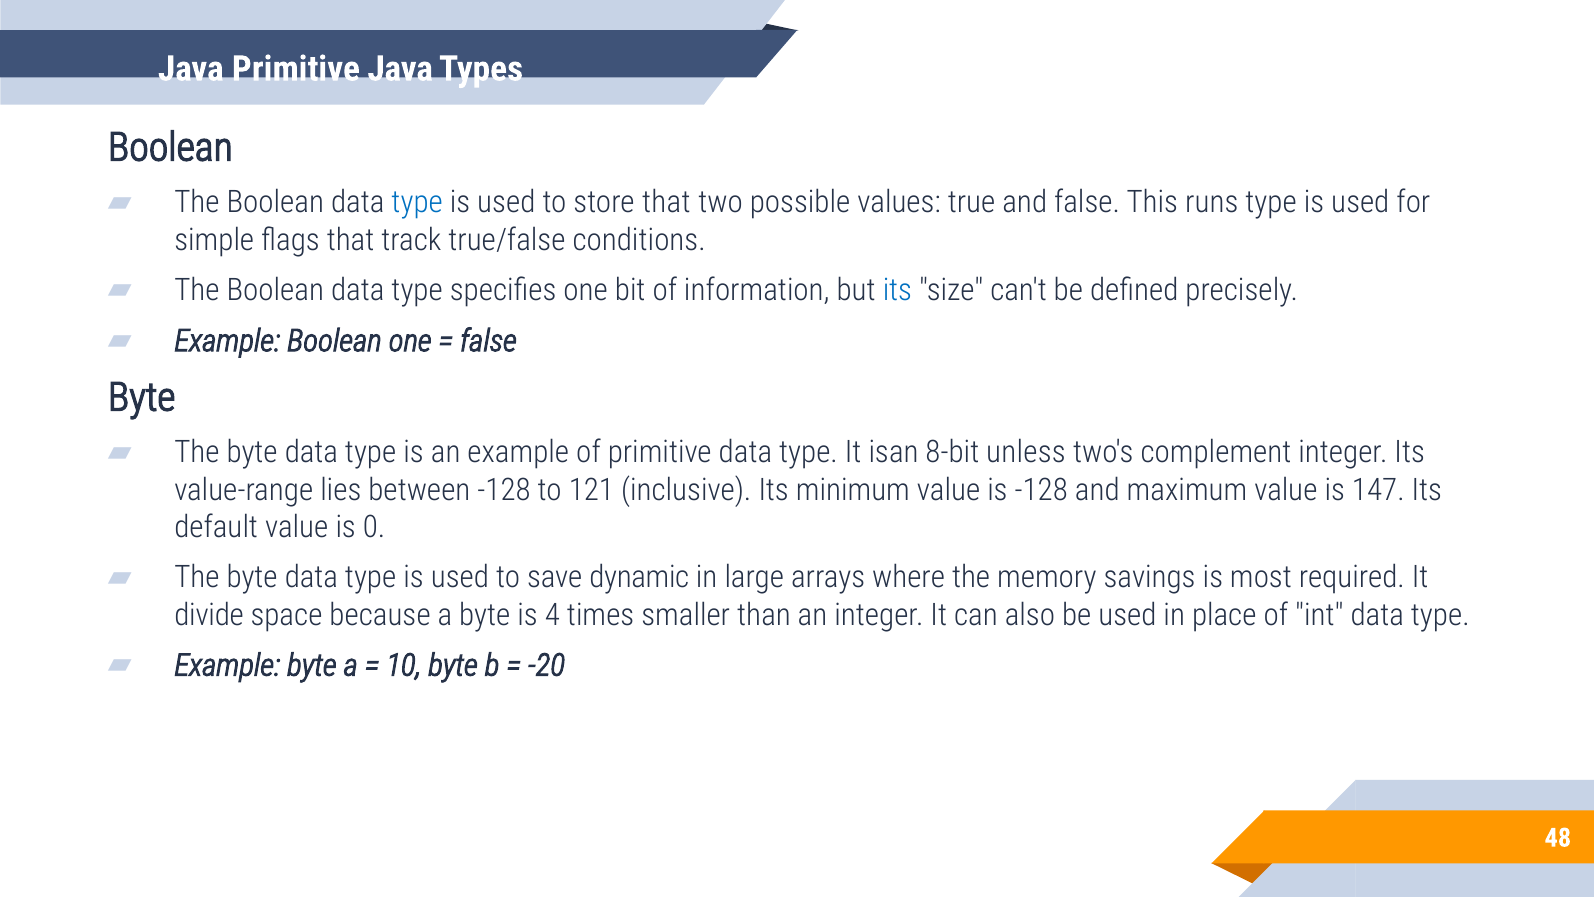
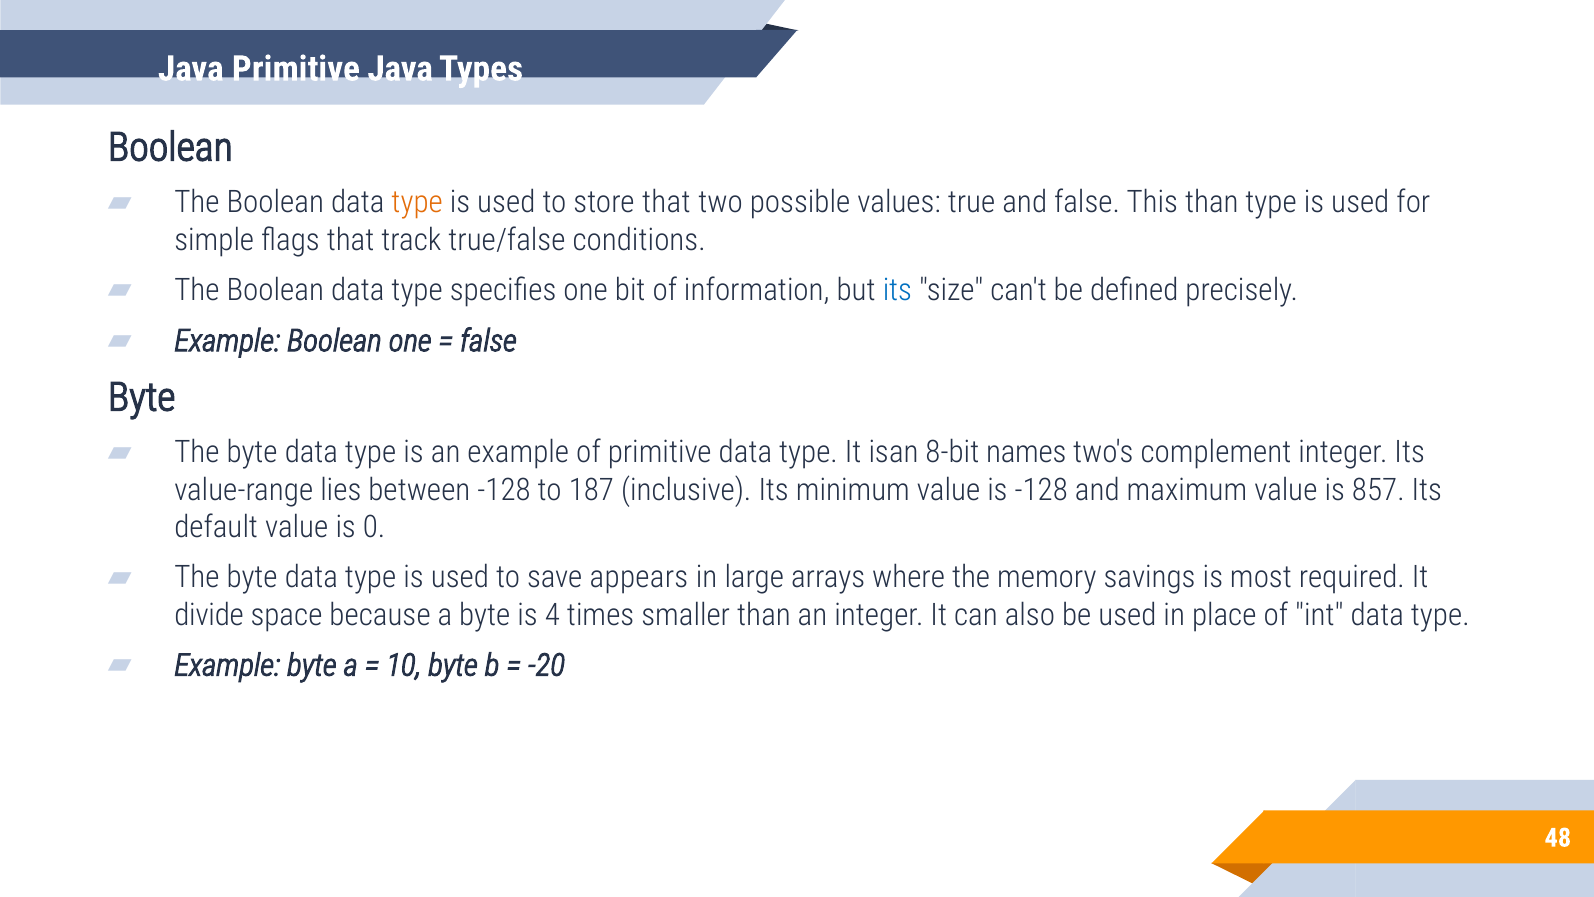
type at (417, 203) colour: blue -> orange
This runs: runs -> than
unless: unless -> names
121: 121 -> 187
147: 147 -> 857
dynamic: dynamic -> appears
